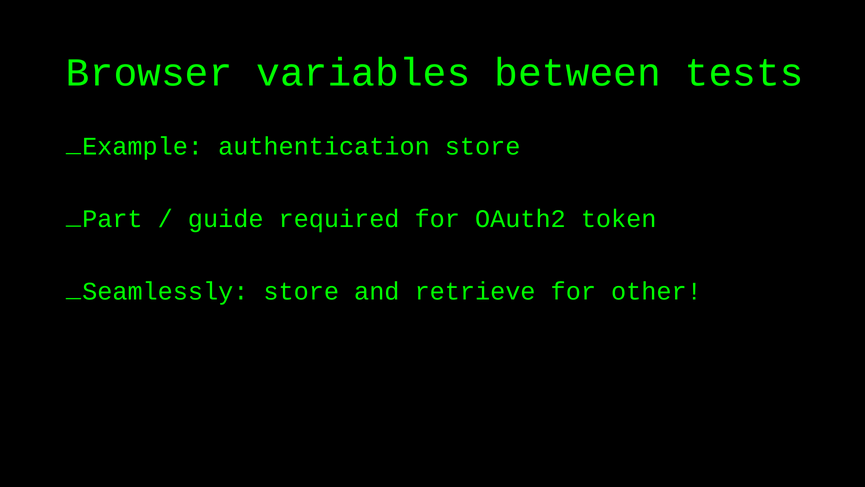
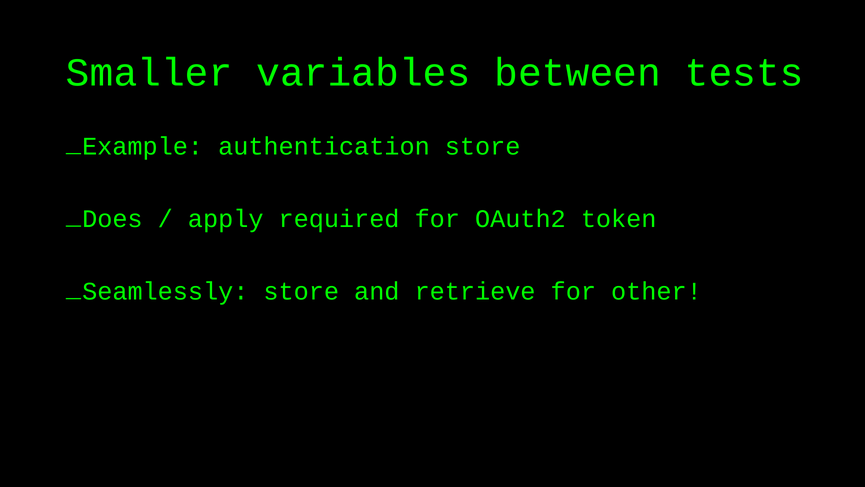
Browser: Browser -> Smaller
Part: Part -> Does
guide: guide -> apply
